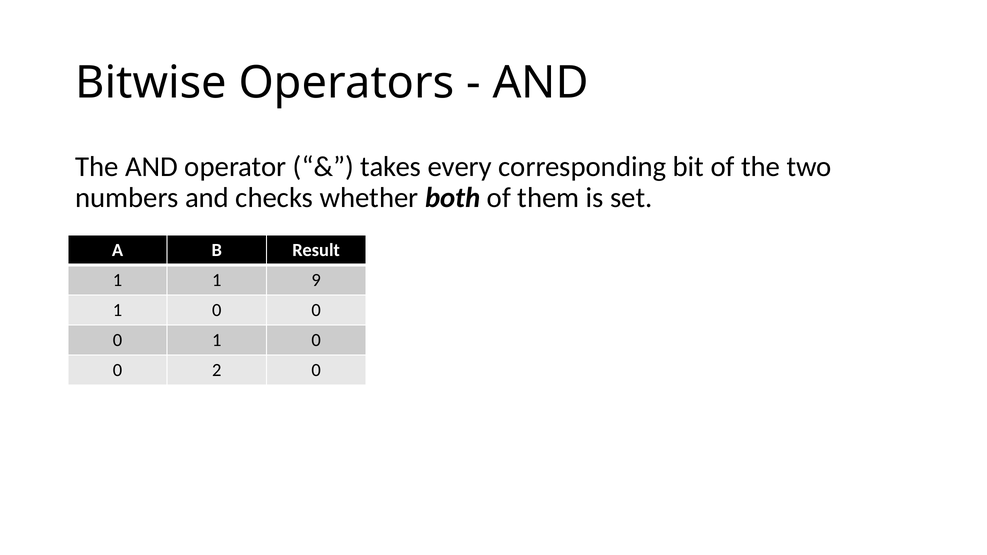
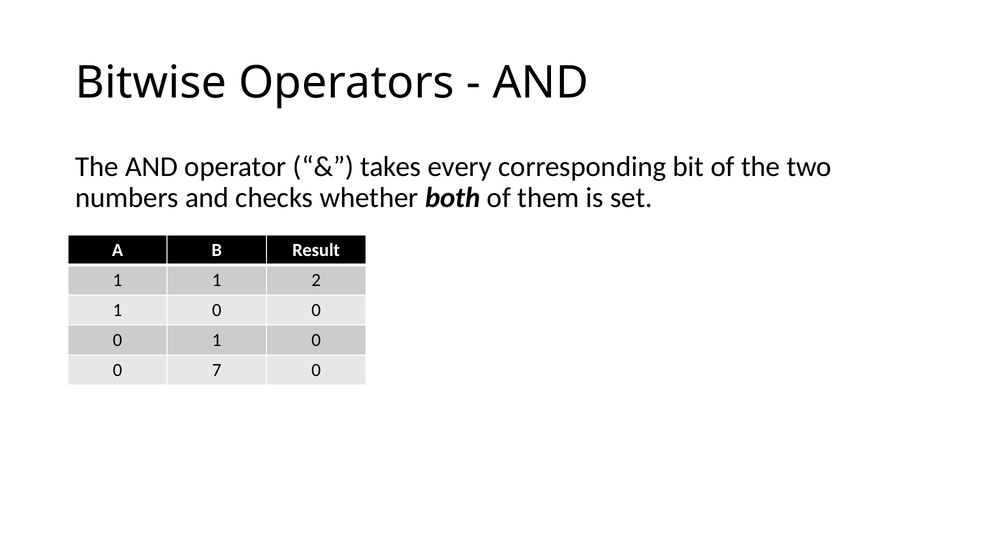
9: 9 -> 2
2: 2 -> 7
